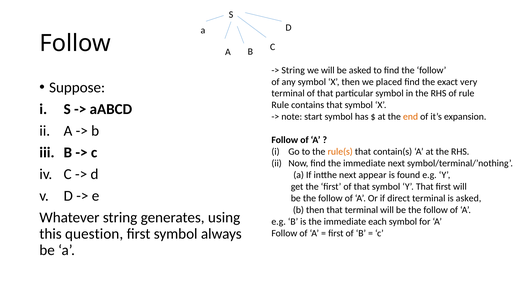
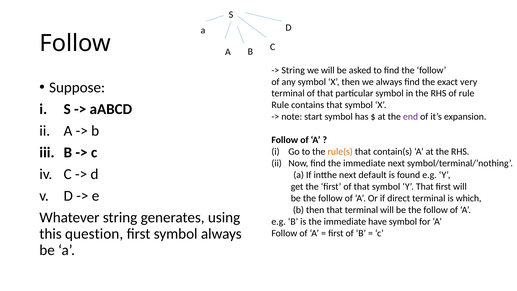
we placed: placed -> always
end colour: orange -> purple
appear: appear -> default
is asked: asked -> which
each: each -> have
